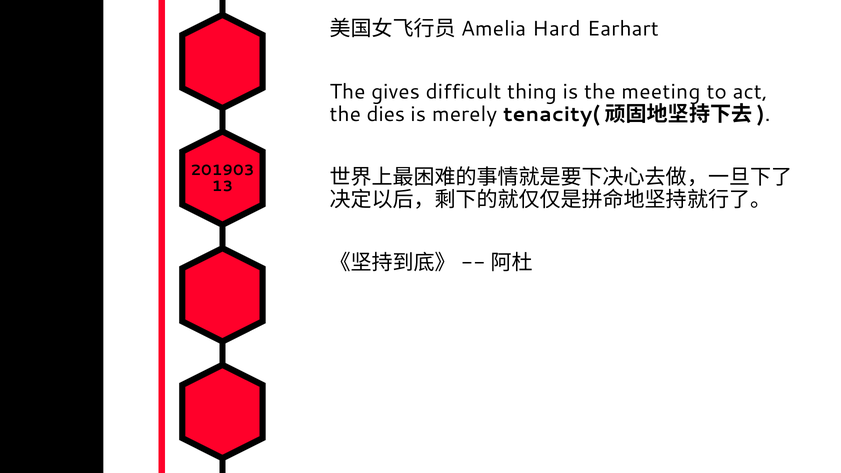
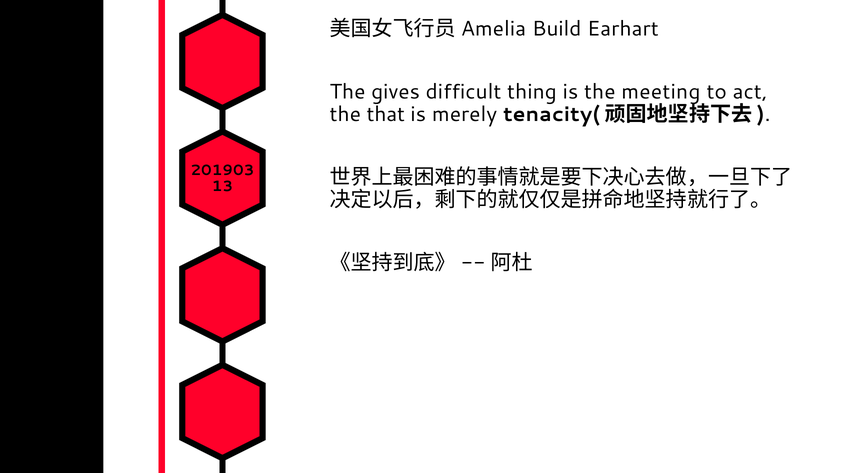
Hard: Hard -> Build
dies: dies -> that
